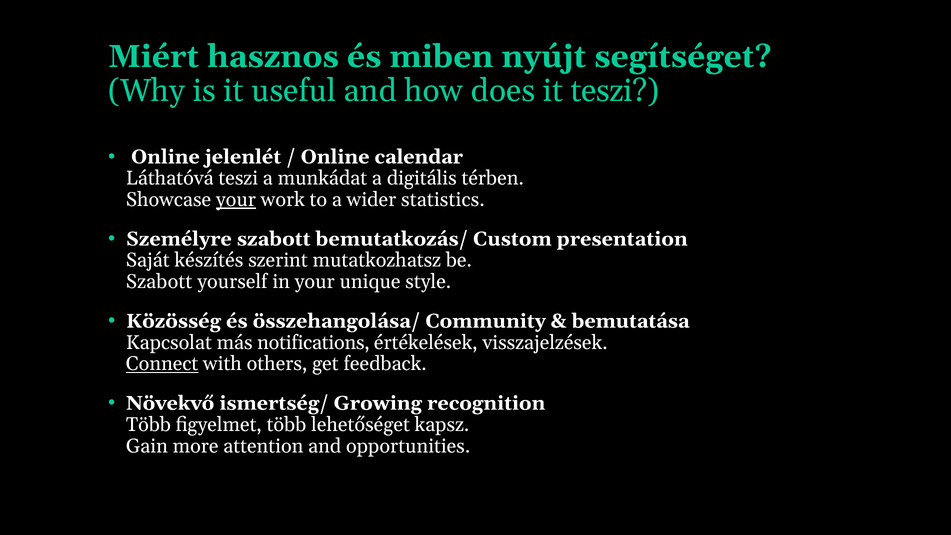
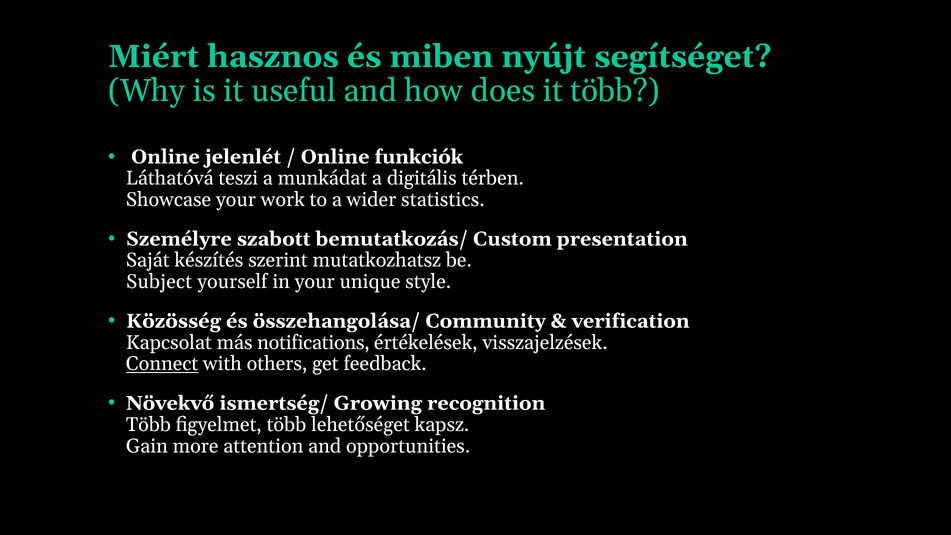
it teszi: teszi -> több
calendar: calendar -> funkciók
your at (236, 200) underline: present -> none
Szabott at (159, 282): Szabott -> Subject
bemutatása: bemutatása -> verification
